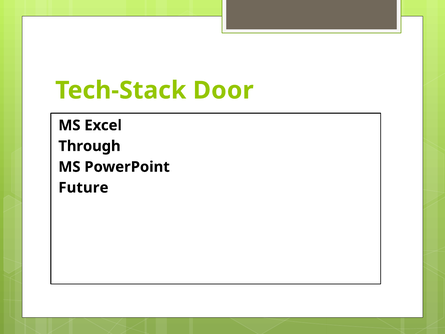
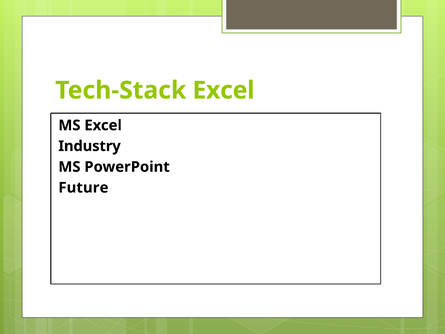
Tech-Stack Door: Door -> Excel
Through: Through -> Industry
